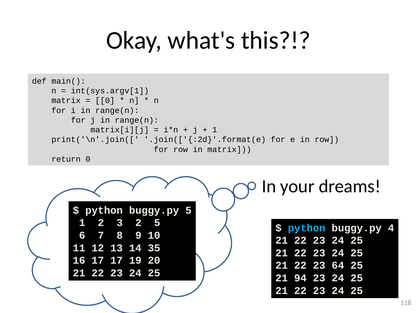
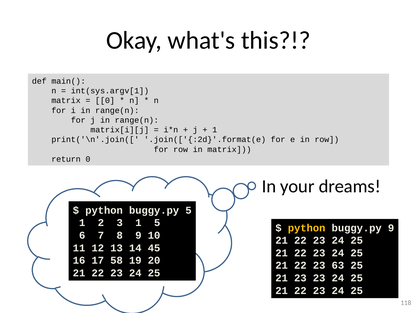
3 2: 2 -> 1
python at (307, 228) colour: light blue -> yellow
buggy.py 4: 4 -> 9
35: 35 -> 45
17 17: 17 -> 58
64: 64 -> 63
21 94: 94 -> 23
